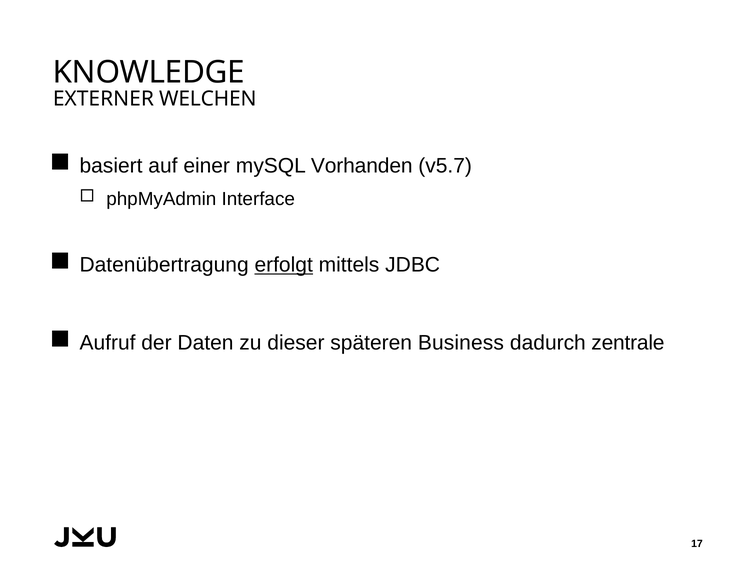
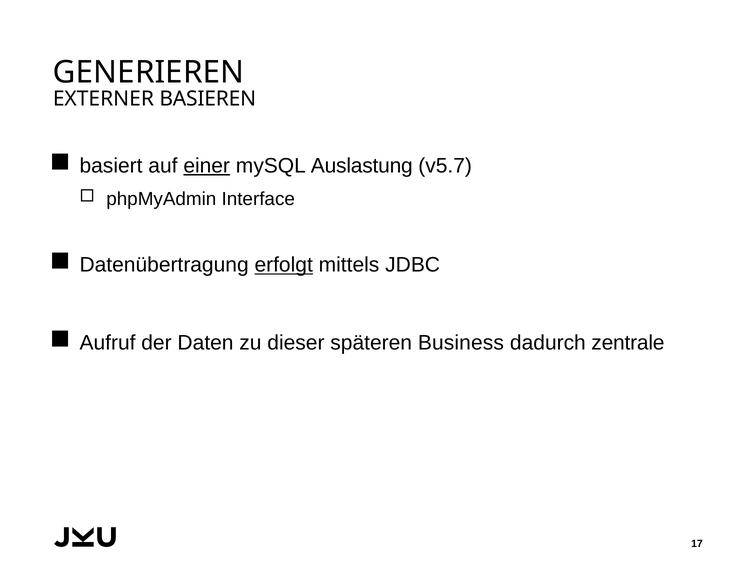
KNOWLEDGE: KNOWLEDGE -> GENERIEREN
WELCHEN: WELCHEN -> BASIEREN
einer underline: none -> present
Vorhanden: Vorhanden -> Auslastung
